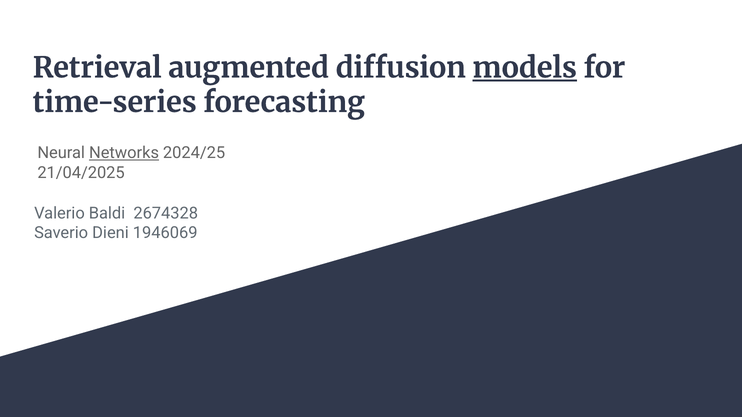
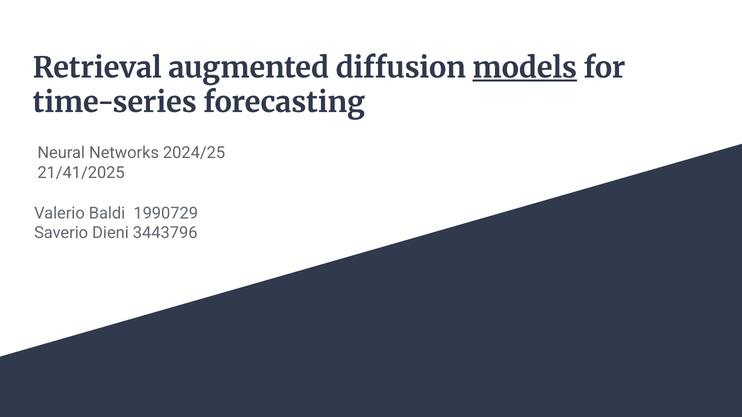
Networks underline: present -> none
21/04/2025: 21/04/2025 -> 21/41/2025
2674328: 2674328 -> 1990729
1946069: 1946069 -> 3443796
